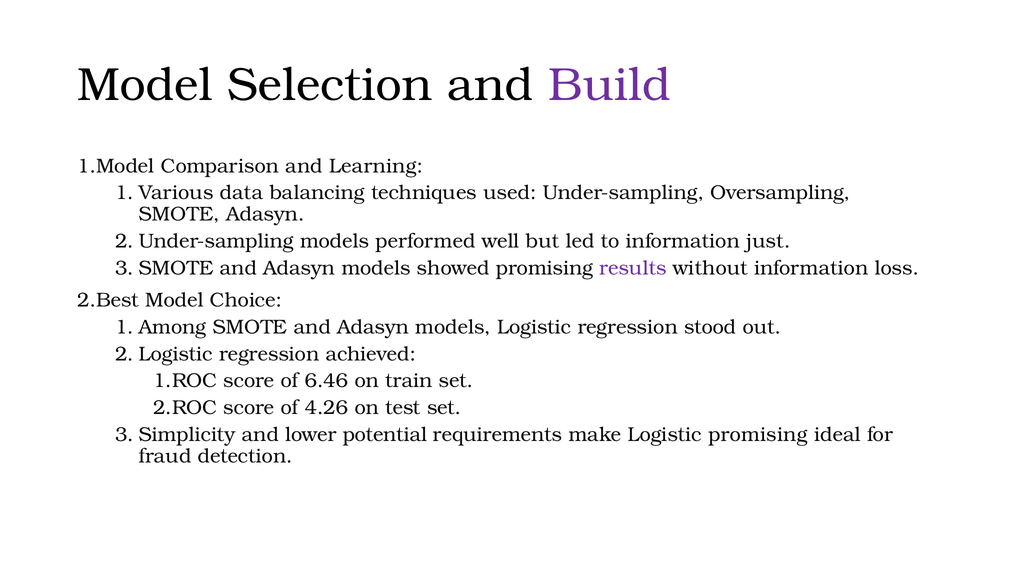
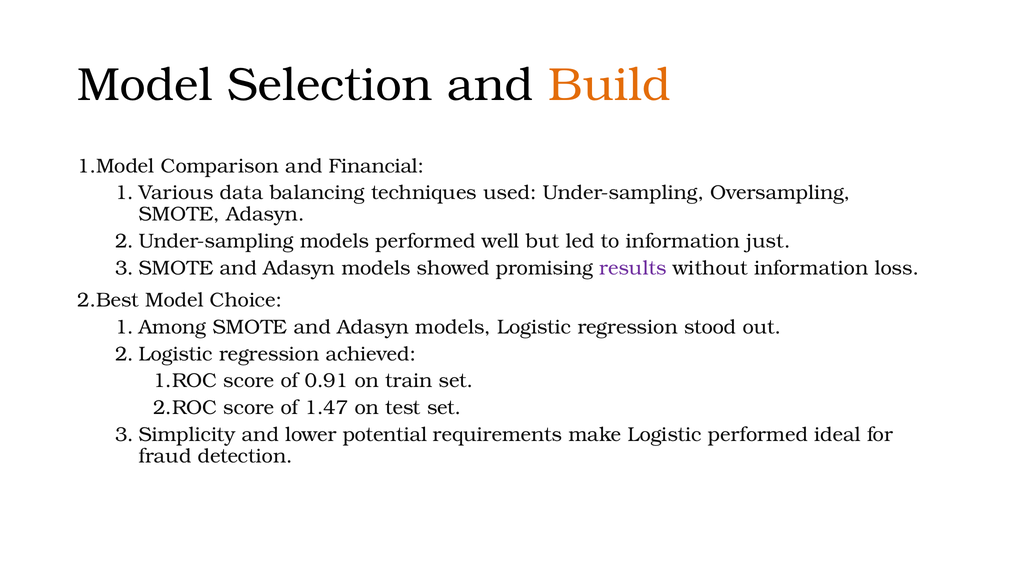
Build colour: purple -> orange
Learning: Learning -> Financial
6.46: 6.46 -> 0.91
4.26: 4.26 -> 1.47
Logistic promising: promising -> performed
